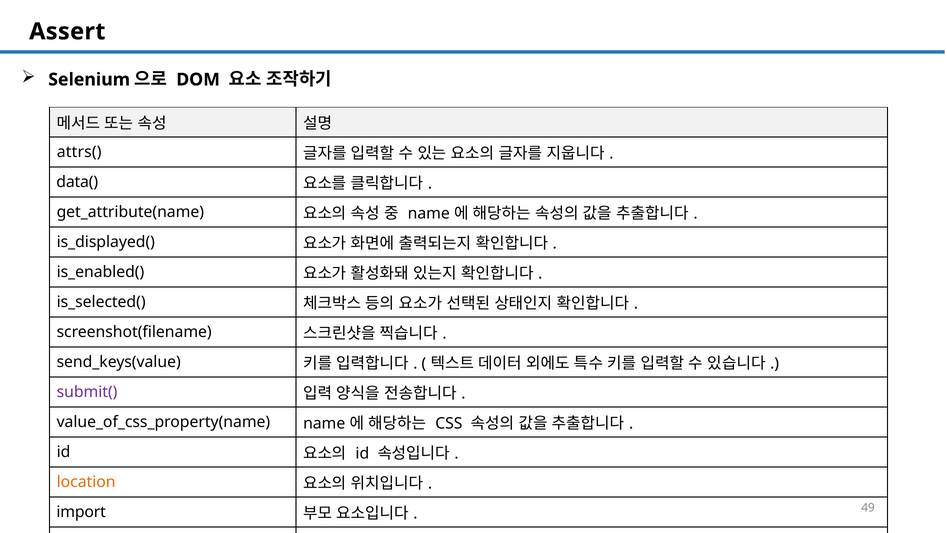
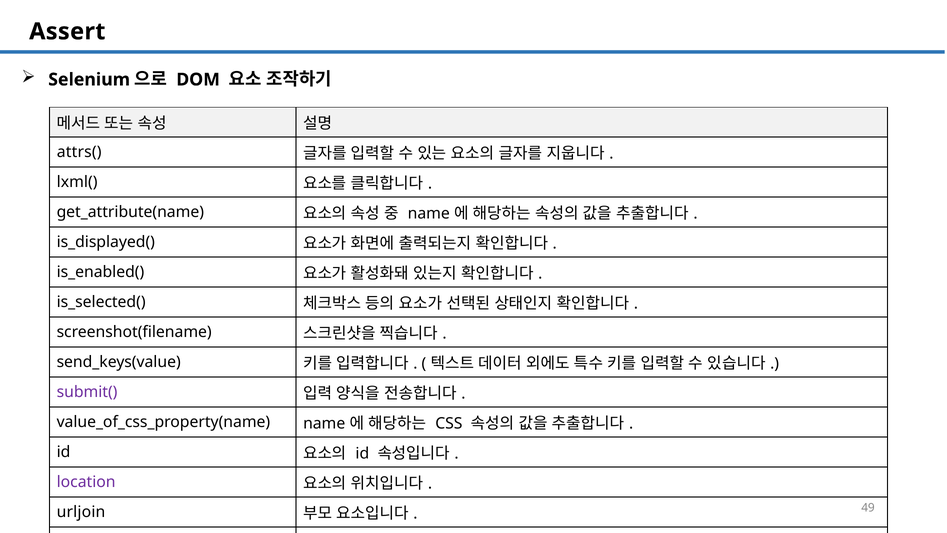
data(: data( -> lxml(
location colour: orange -> purple
import: import -> urljoin
